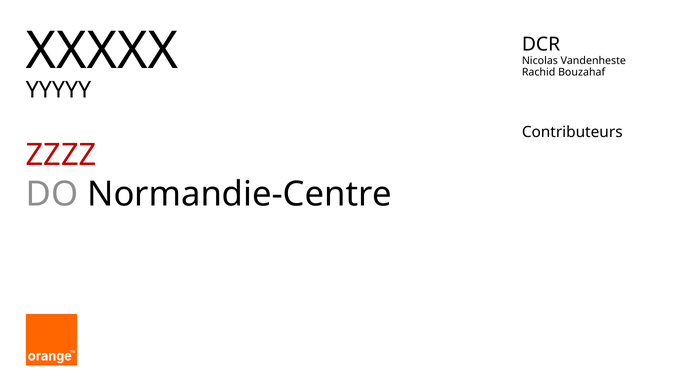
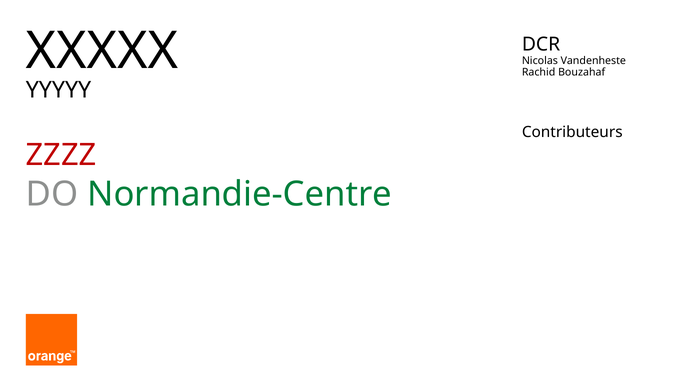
Normandie-Centre colour: black -> green
